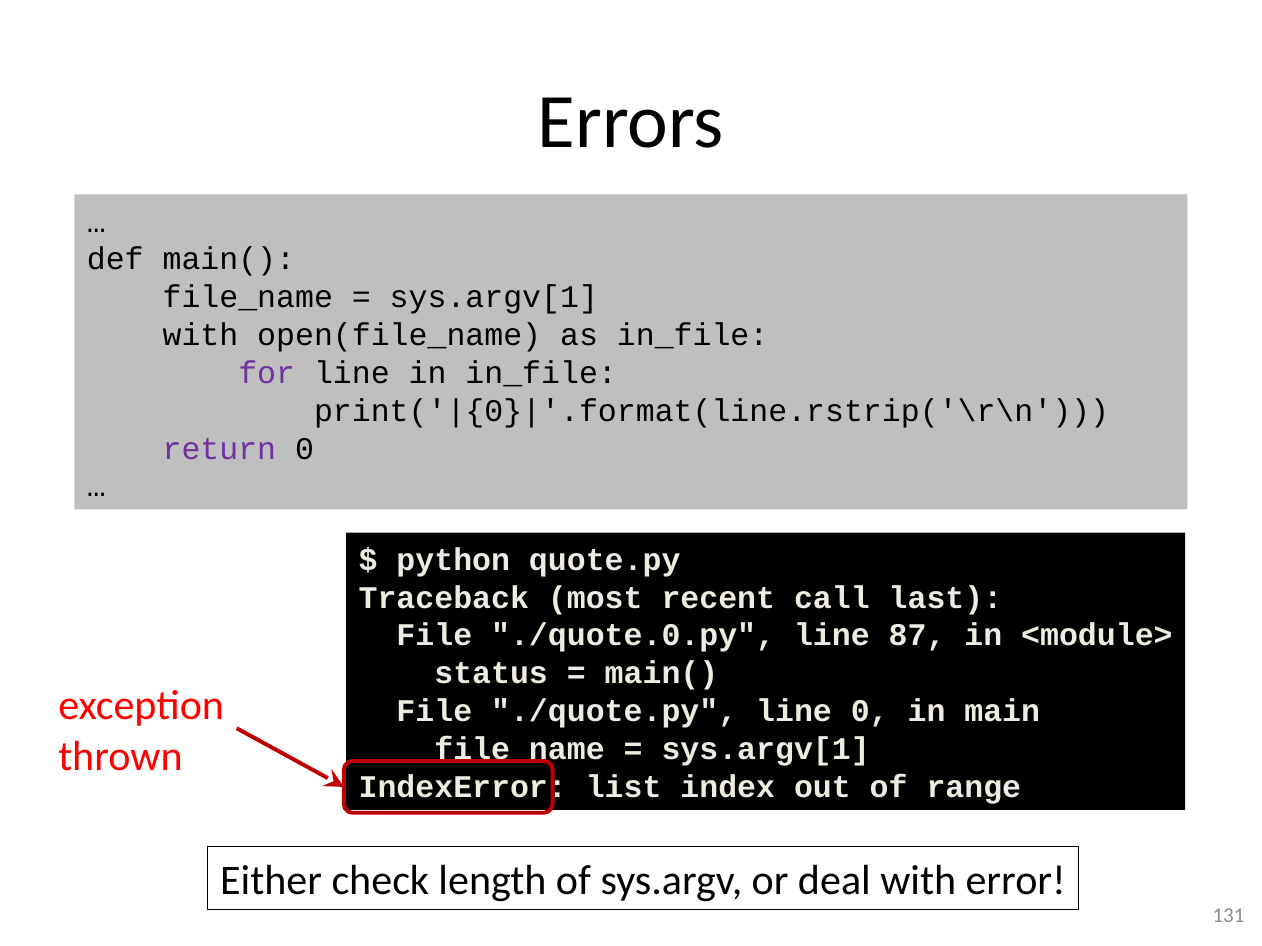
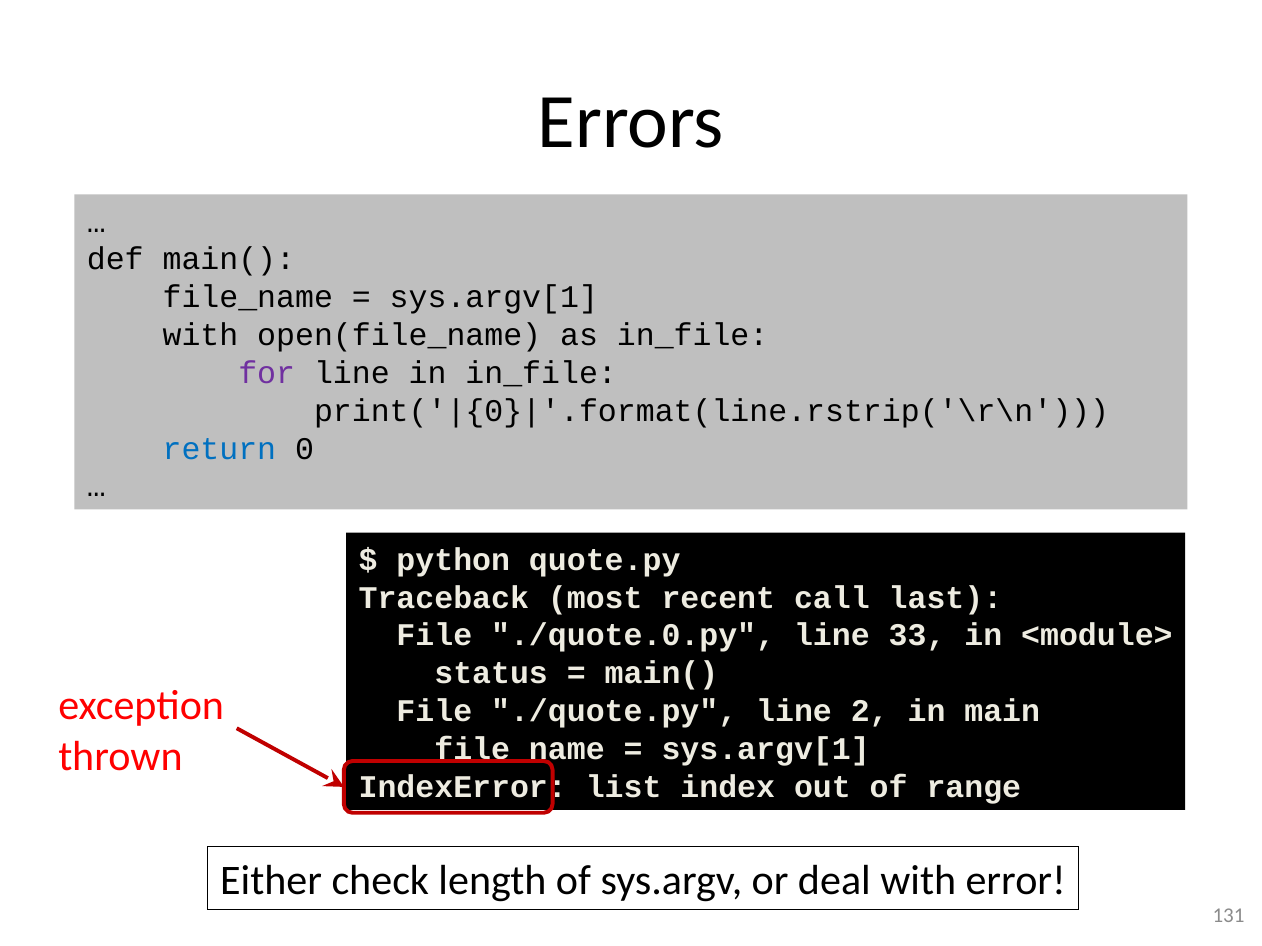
return colour: purple -> blue
87: 87 -> 33
line 0: 0 -> 2
